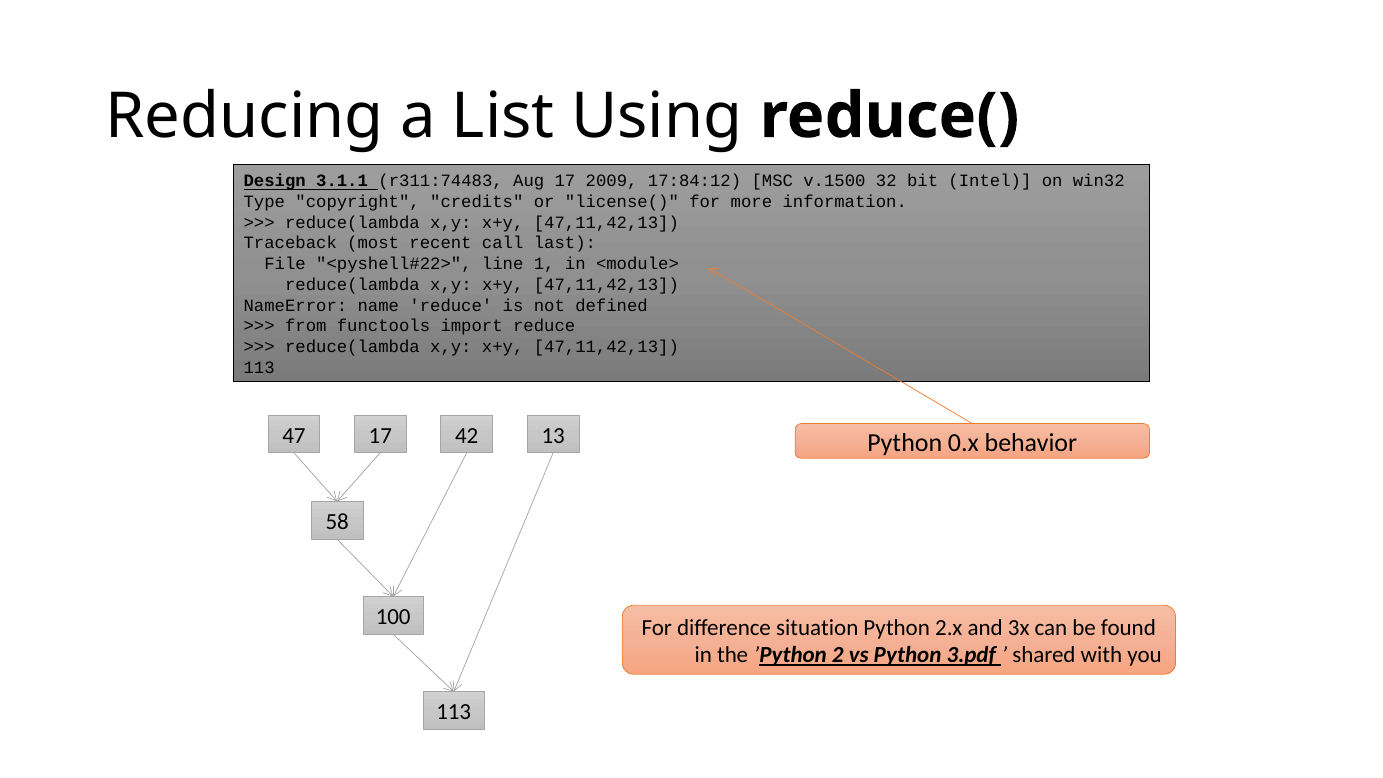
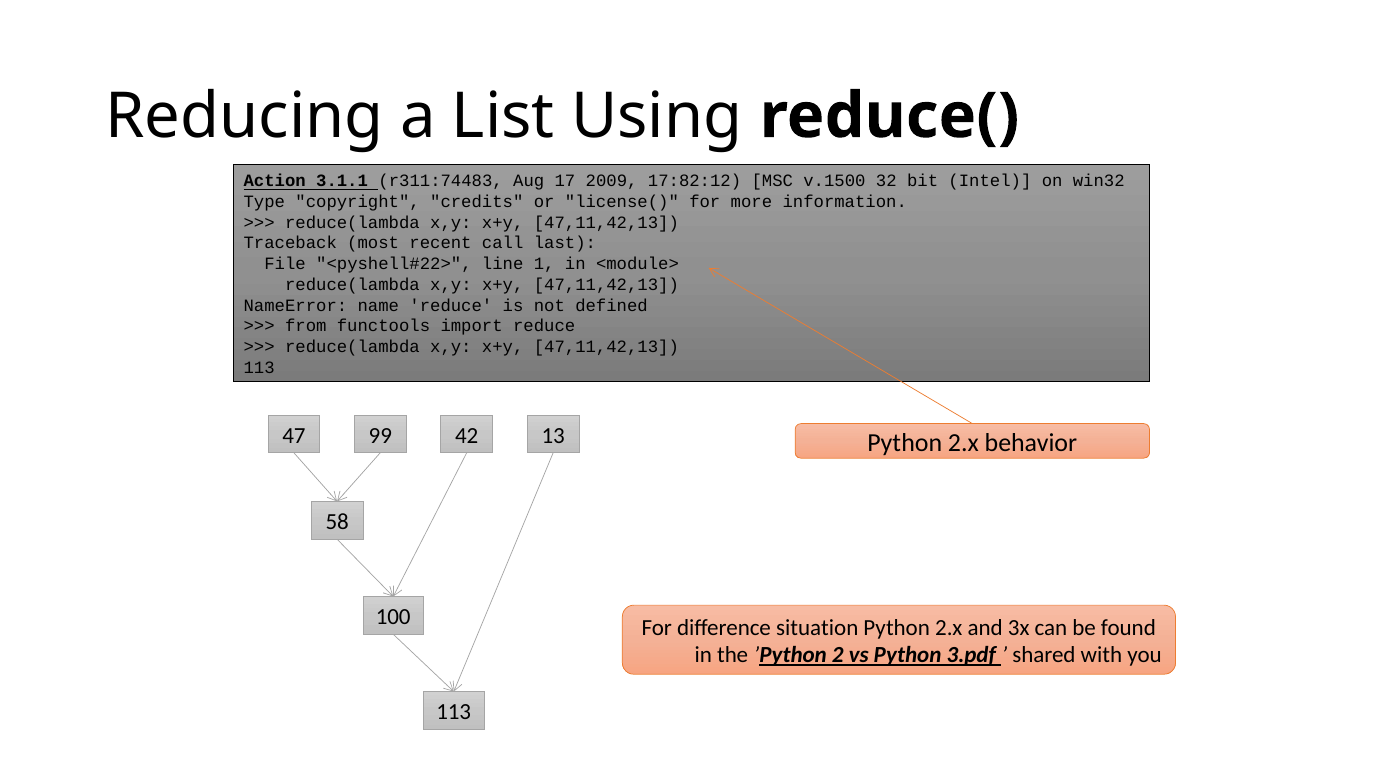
Design: Design -> Action
17:84:12: 17:84:12 -> 17:82:12
47 17: 17 -> 99
0.x at (963, 443): 0.x -> 2.x
